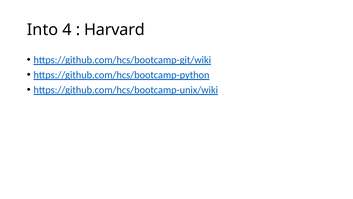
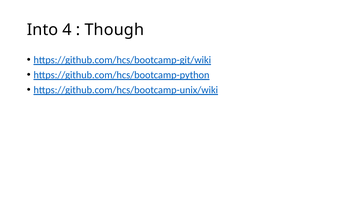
Harvard: Harvard -> Though
